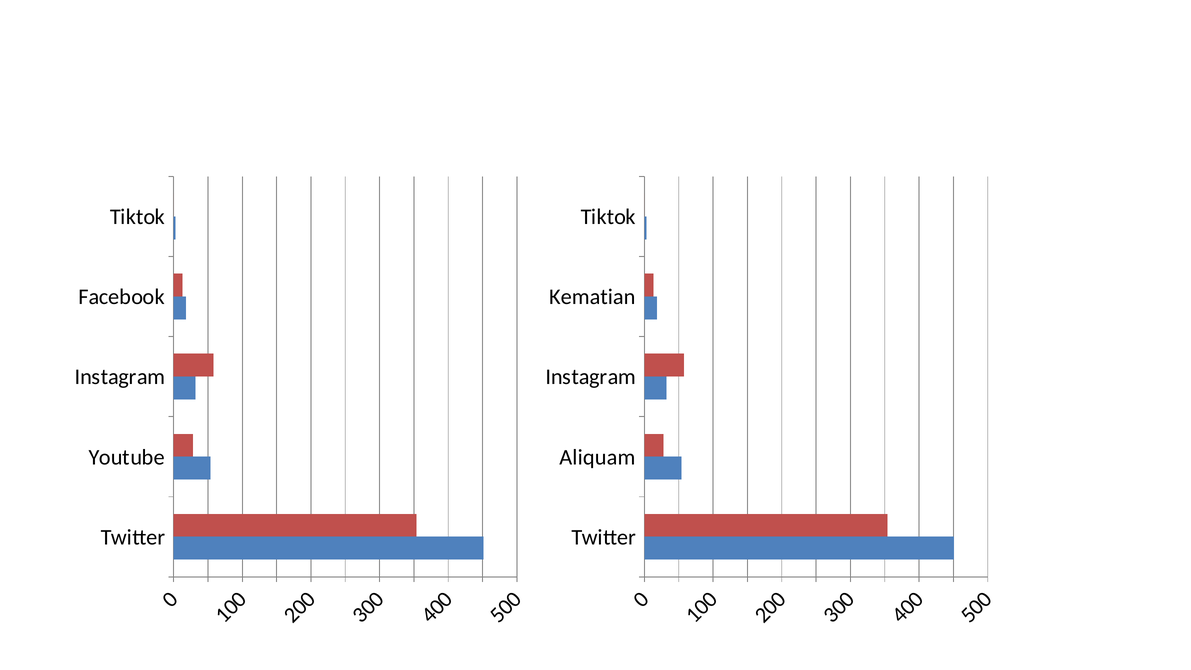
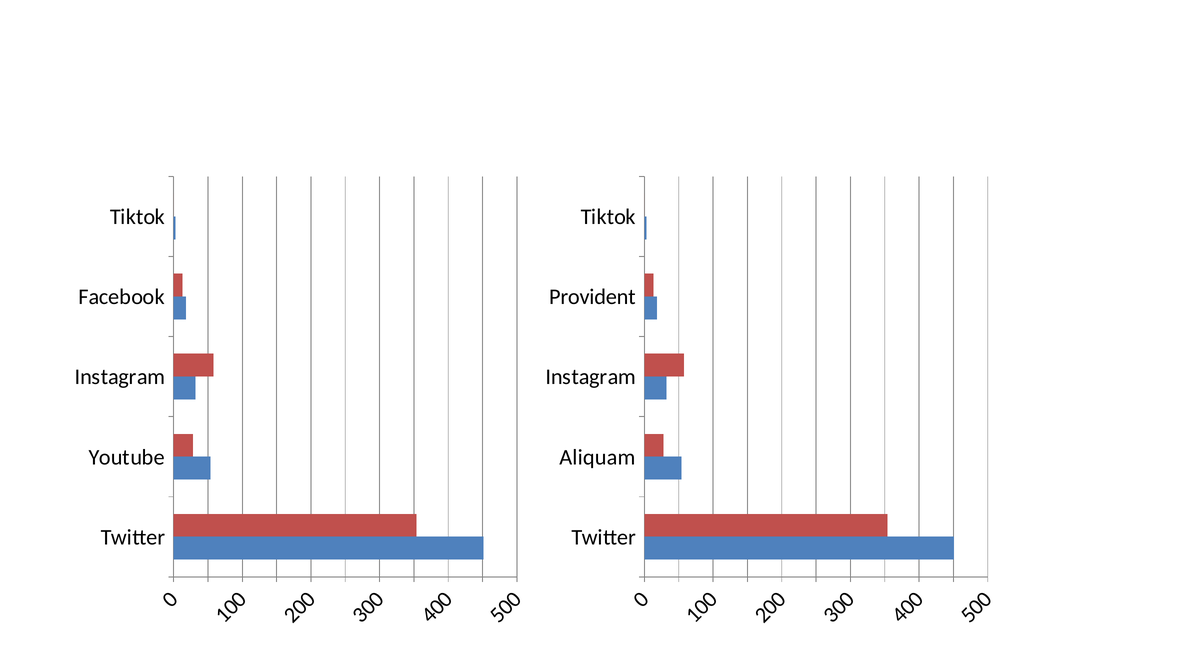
Kematian: Kematian -> Provident
